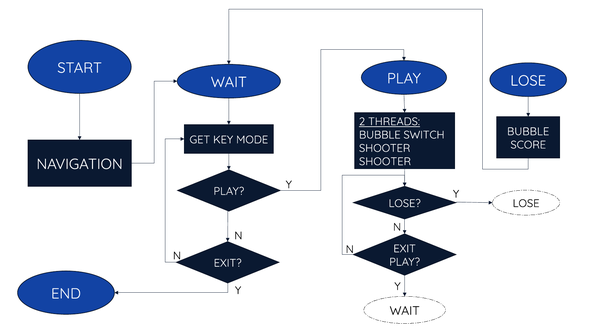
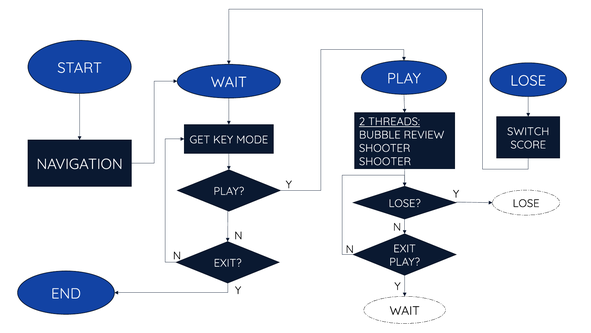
BUBBLE at (528, 131): BUBBLE -> SWITCH
SWITCH: SWITCH -> REVIEW
